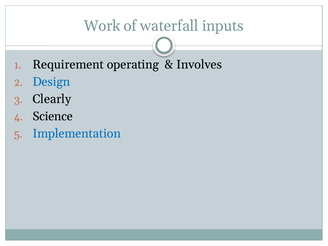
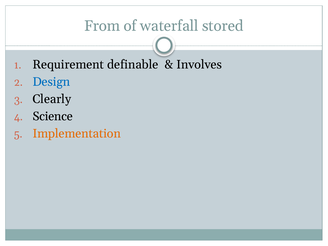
Work: Work -> From
inputs: inputs -> stored
operating: operating -> definable
Implementation colour: blue -> orange
